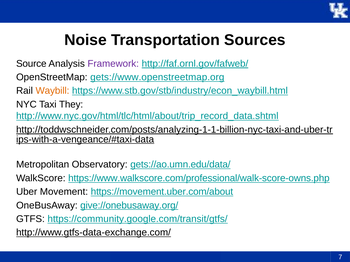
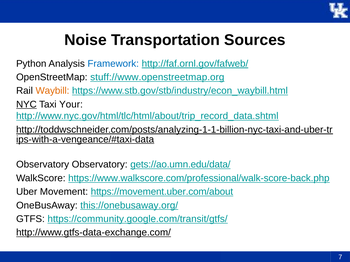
Source: Source -> Python
Framework colour: purple -> blue
gets://www.openstreetmap.org: gets://www.openstreetmap.org -> stuff://www.openstreetmap.org
NYC underline: none -> present
They: They -> Your
Metropolitan at (43, 165): Metropolitan -> Observatory
https://www.walkscore.com/professional/walk-score-owns.php: https://www.walkscore.com/professional/walk-score-owns.php -> https://www.walkscore.com/professional/walk-score-back.php
give://onebusaway.org/: give://onebusaway.org/ -> this://onebusaway.org/
